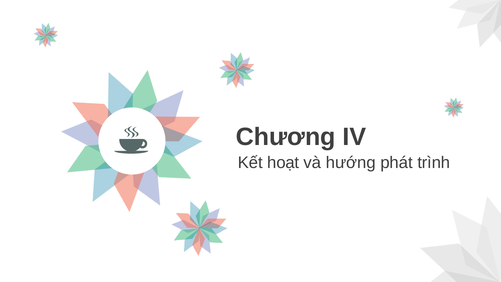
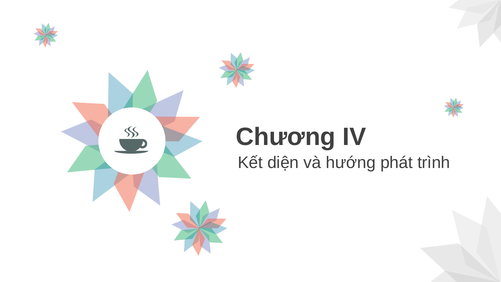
hoạt: hoạt -> diện
